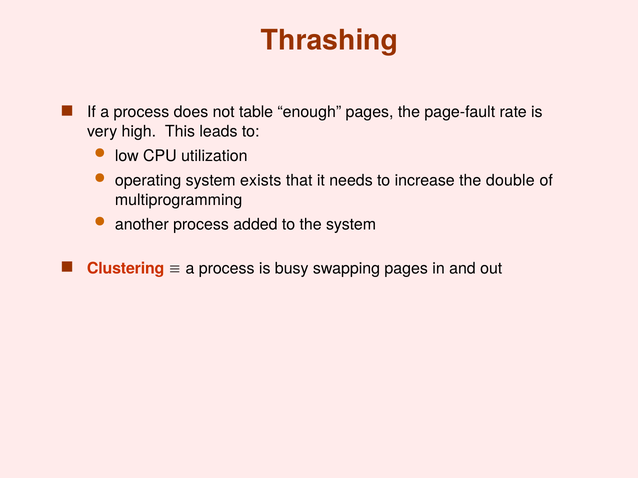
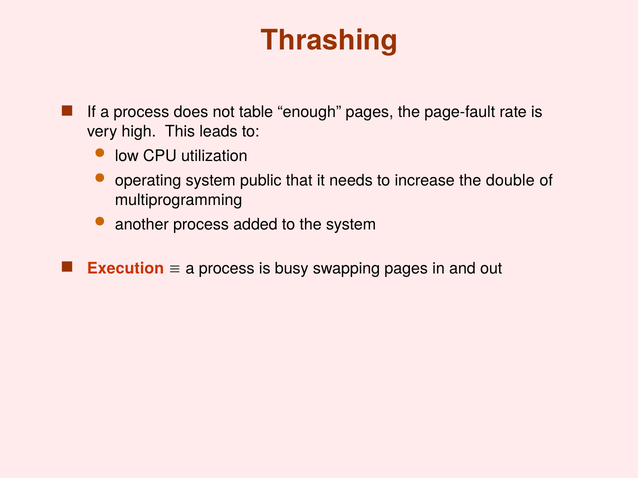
exists: exists -> public
Clustering: Clustering -> Execution
